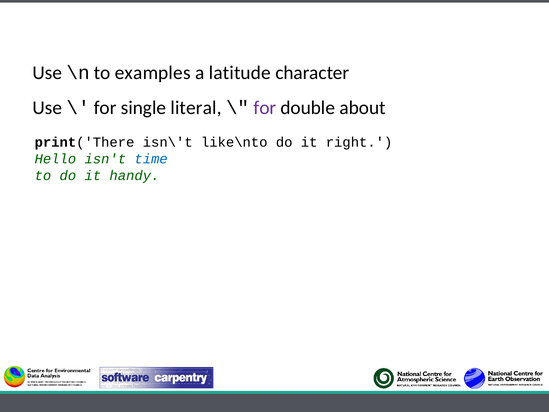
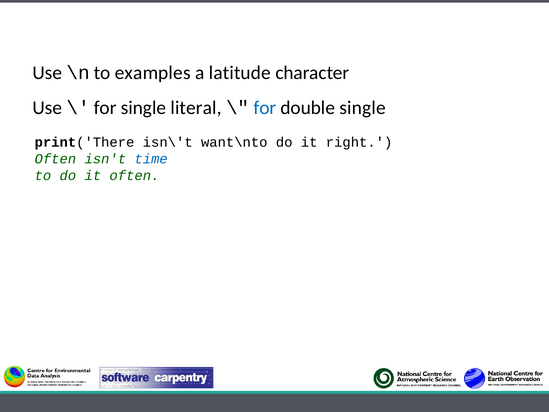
for at (265, 108) colour: purple -> blue
double about: about -> single
like\nto: like\nto -> want\nto
Hello at (55, 159): Hello -> Often
it handy: handy -> often
